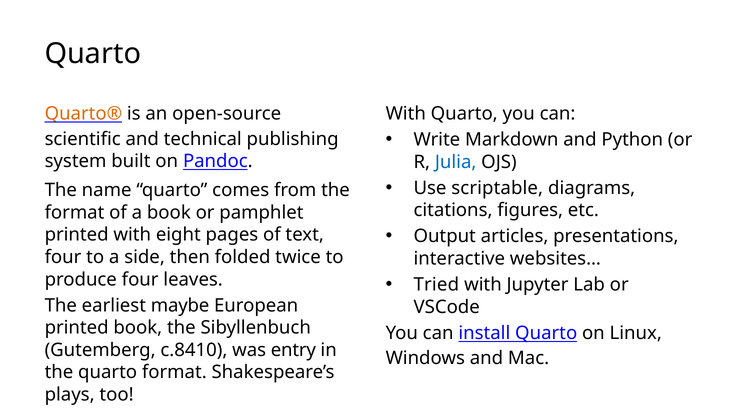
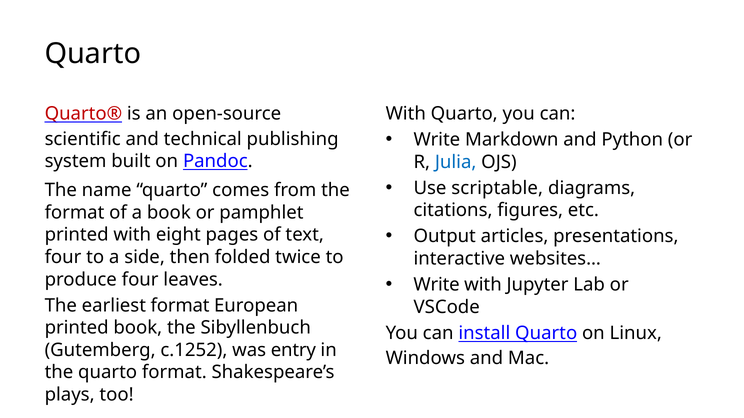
Quarto® colour: orange -> red
Tried at (436, 285): Tried -> Write
earliest maybe: maybe -> format
c.8410: c.8410 -> c.1252
